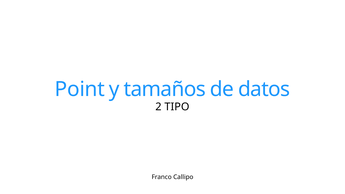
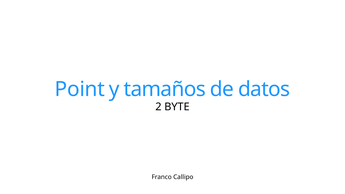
TIPO: TIPO -> BYTE
